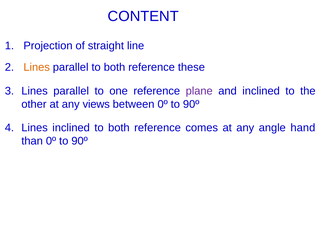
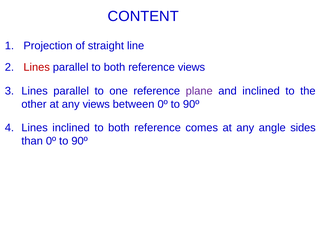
Lines at (37, 67) colour: orange -> red
reference these: these -> views
hand: hand -> sides
